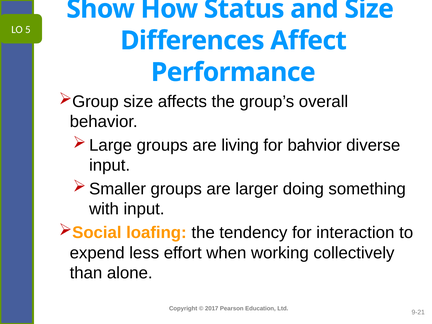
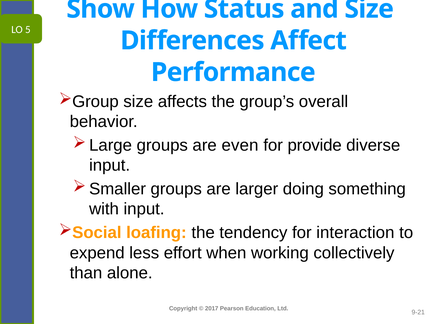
living: living -> even
bahvior: bahvior -> provide
